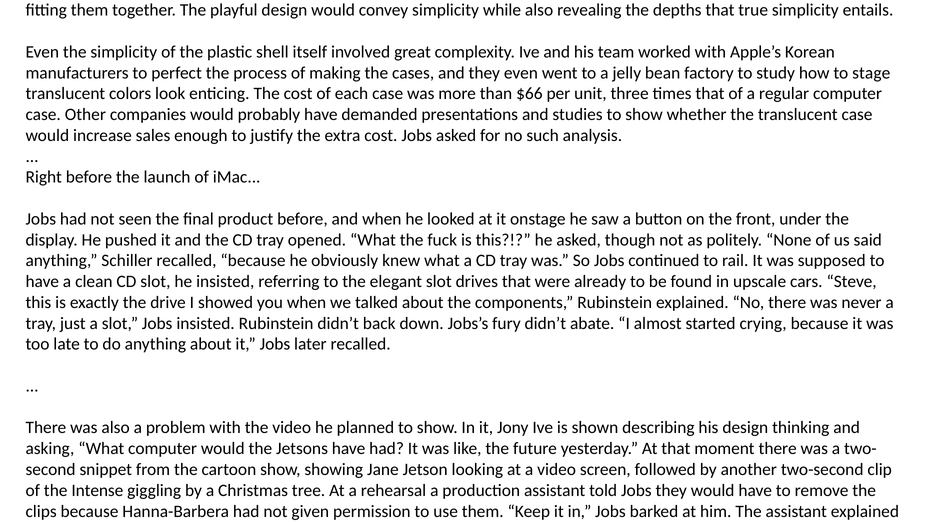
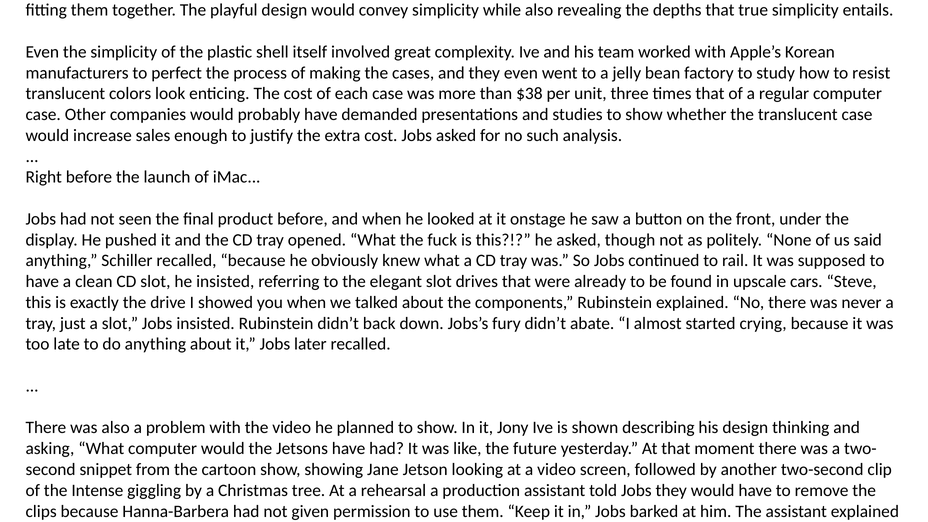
to stage: stage -> resist
$66: $66 -> $38
